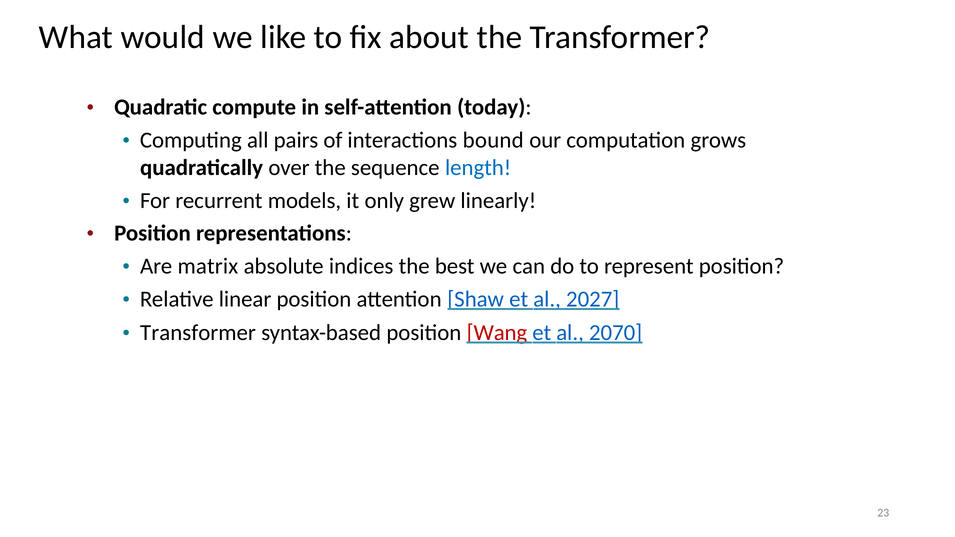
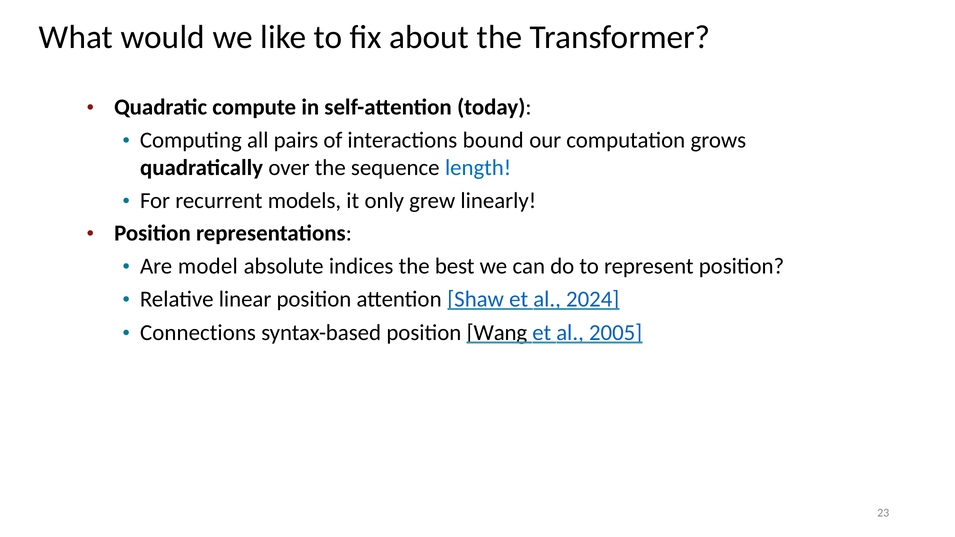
matrix: matrix -> model
2027: 2027 -> 2024
Transformer at (198, 333): Transformer -> Connections
Wang colour: red -> black
2070: 2070 -> 2005
